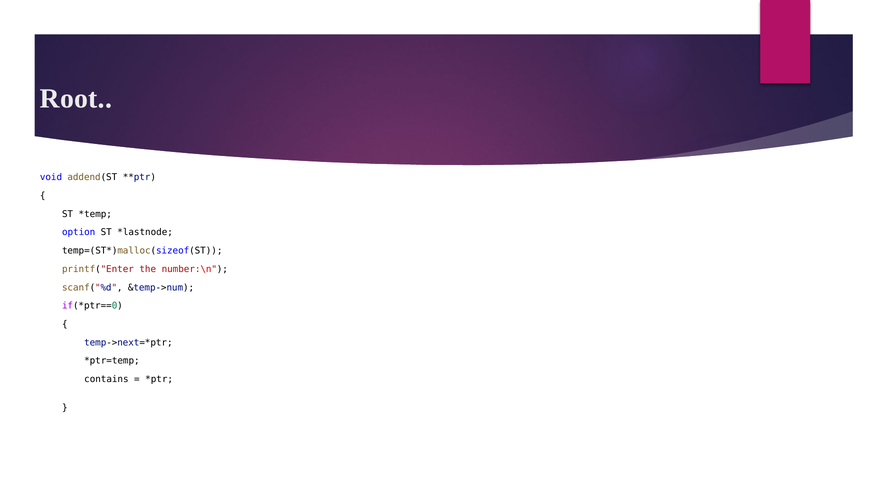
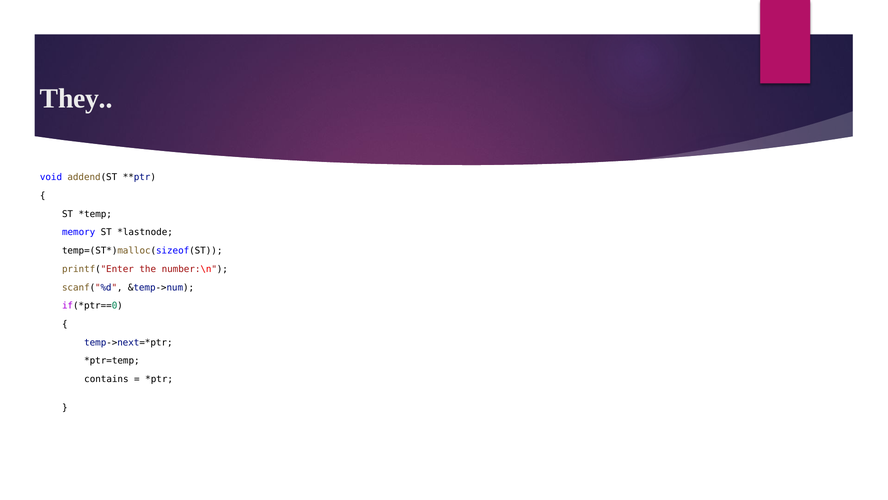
Root: Root -> They
option: option -> memory
